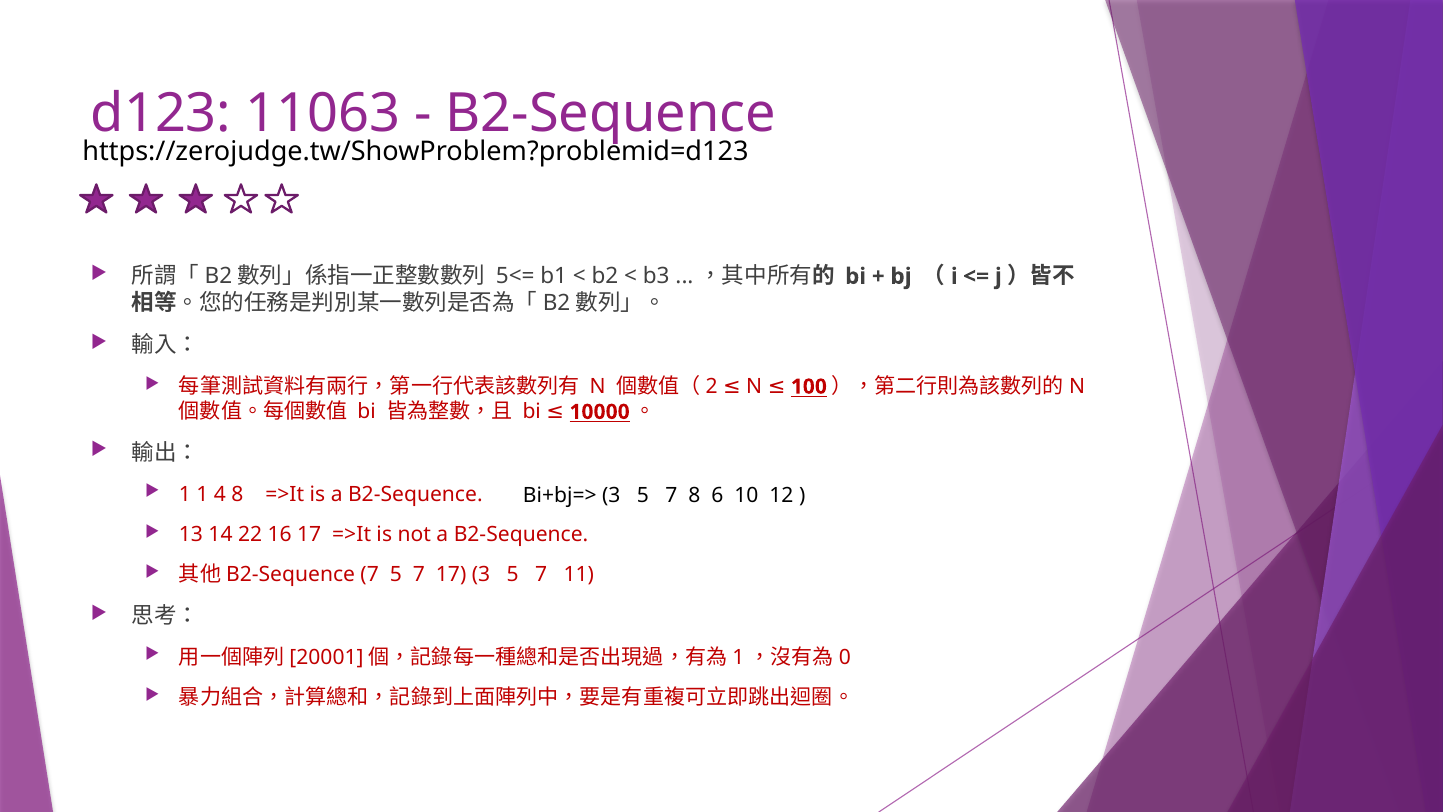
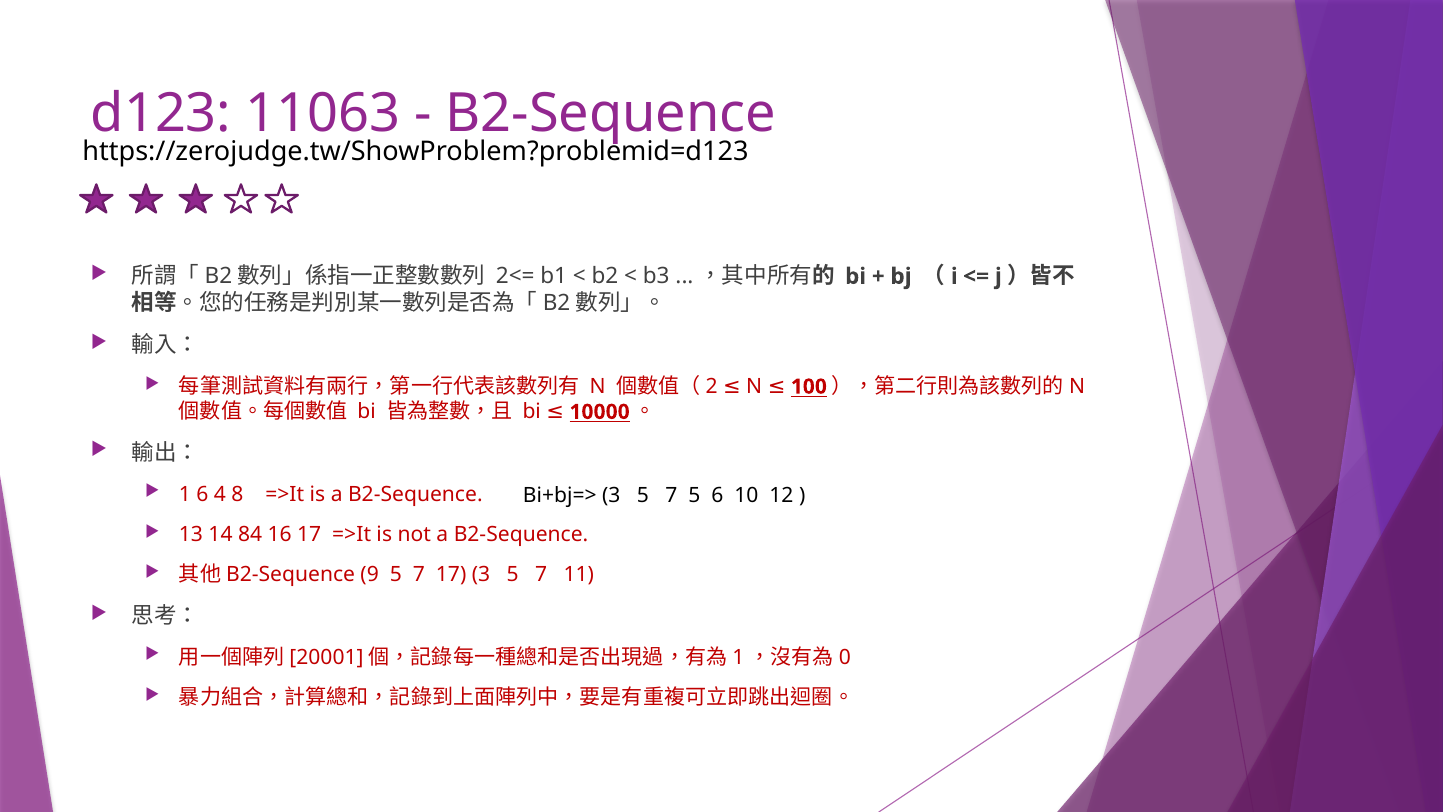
5<=: 5<= -> 2<=
1 1: 1 -> 6
7 8: 8 -> 5
22: 22 -> 84
7 at (370, 575): 7 -> 9
